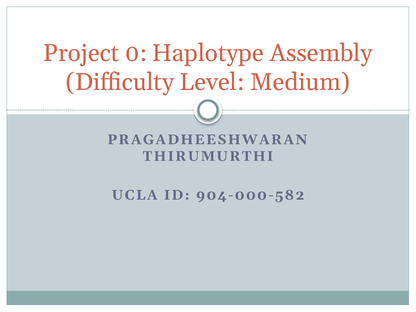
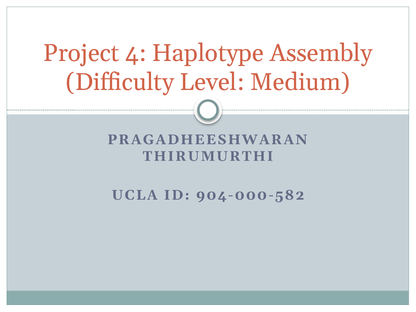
0: 0 -> 4
